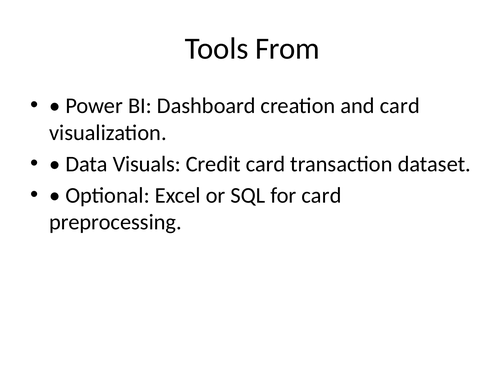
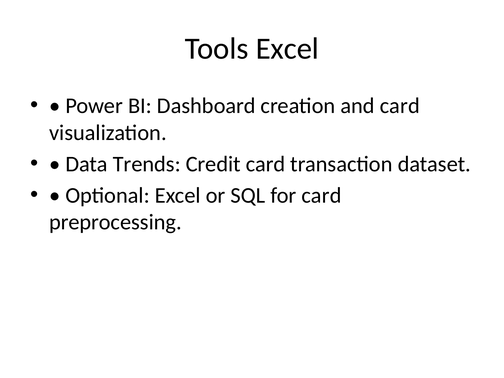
Tools From: From -> Excel
Visuals: Visuals -> Trends
